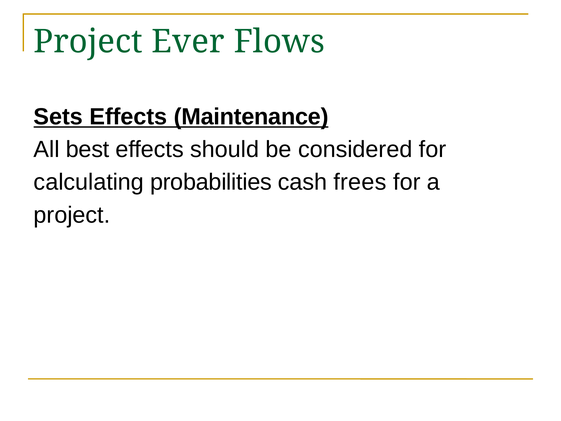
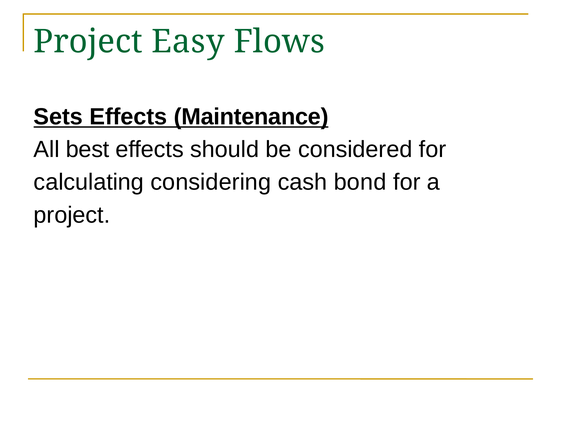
Ever: Ever -> Easy
probabilities: probabilities -> considering
frees: frees -> bond
